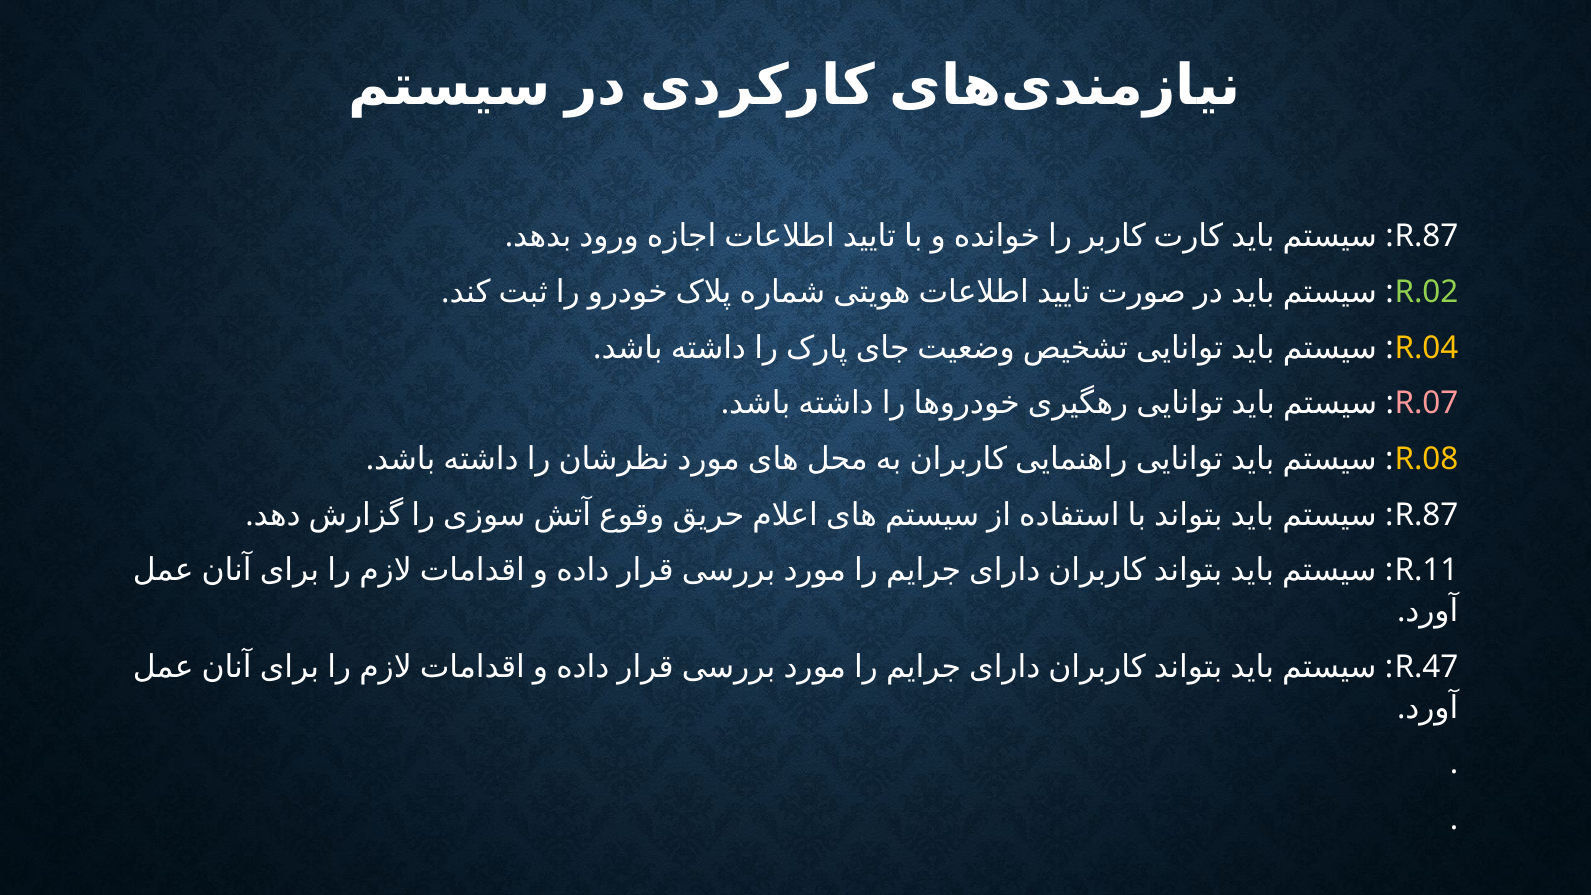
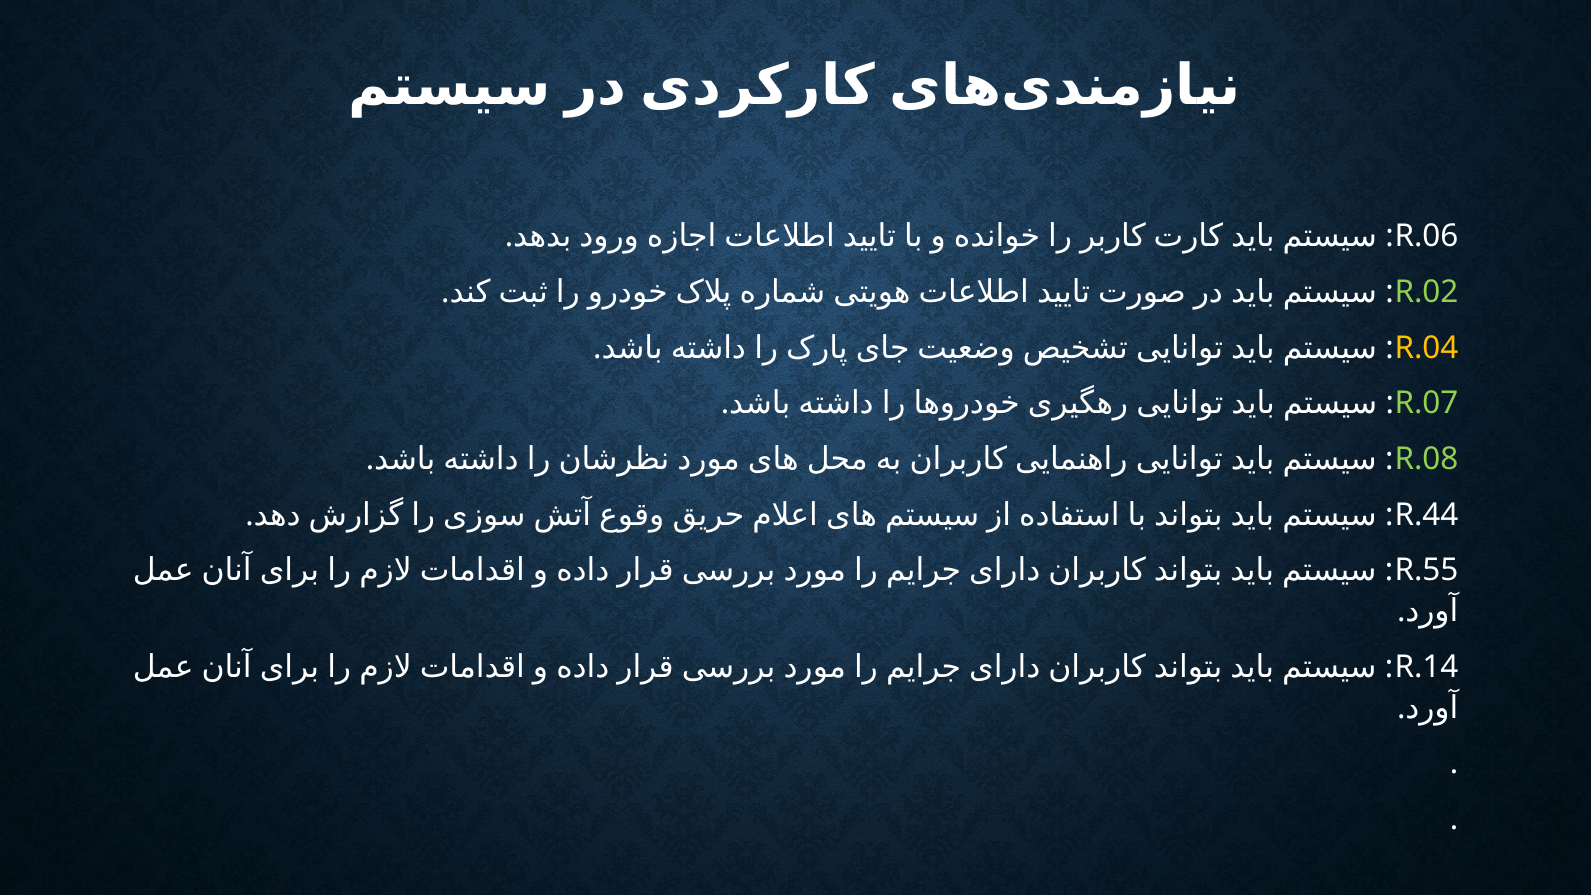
R.87 at (1426, 236): R.87 -> R.06
R.07 colour: pink -> light green
R.08 colour: yellow -> light green
R.87 at (1426, 515): R.87 -> R.44
R.11: R.11 -> R.55
R.47: R.47 -> R.14
